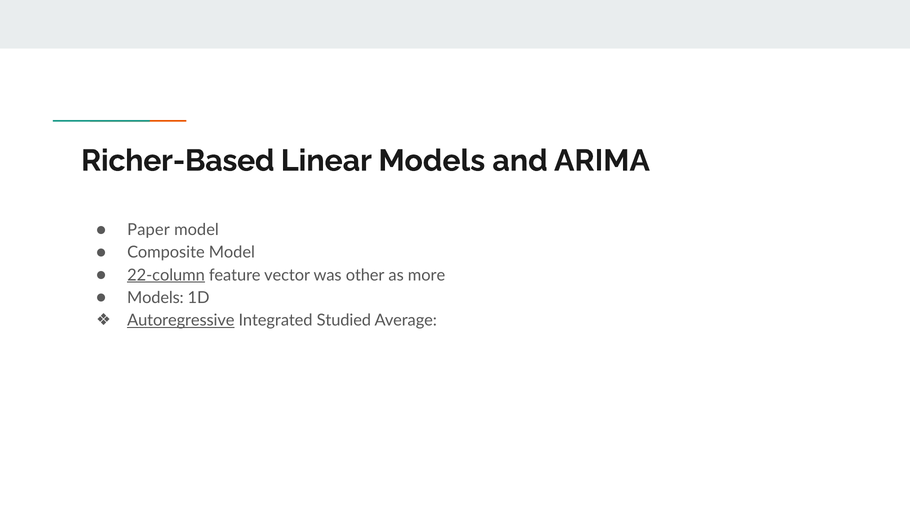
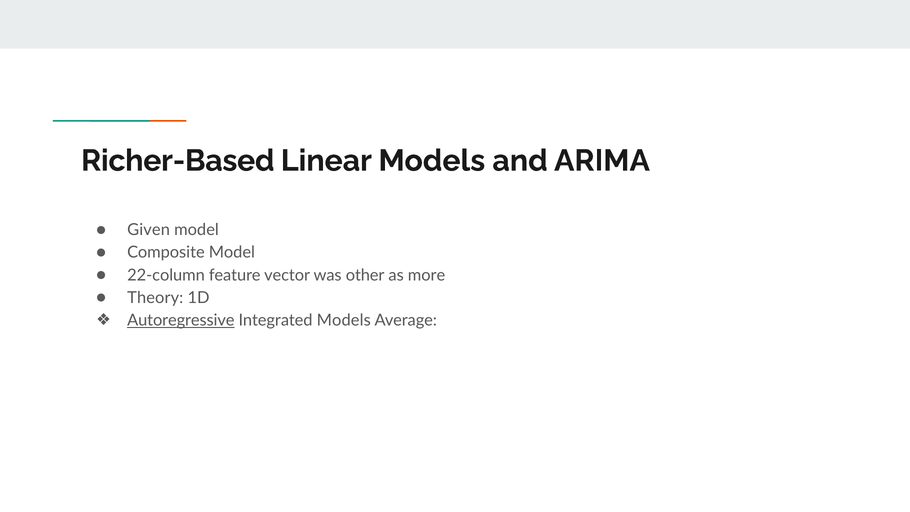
Paper: Paper -> Given
22-column underline: present -> none
Models at (155, 298): Models -> Theory
Integrated Studied: Studied -> Models
